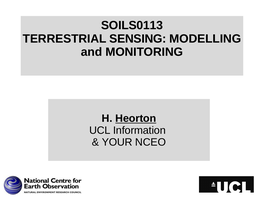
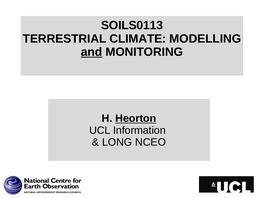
SENSING: SENSING -> CLIMATE
and underline: none -> present
YOUR: YOUR -> LONG
